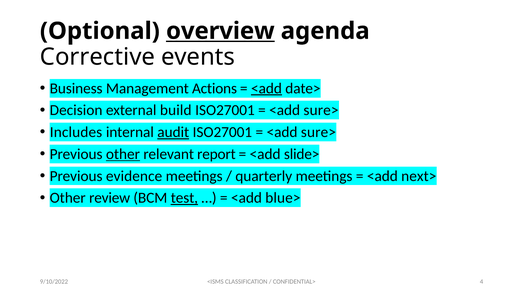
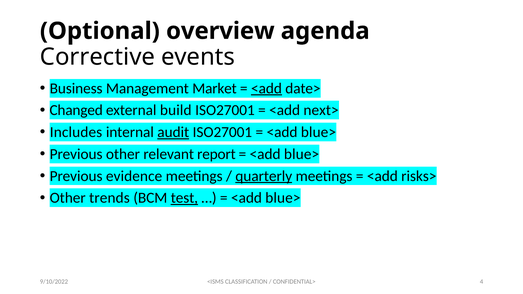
overview underline: present -> none
Actions: Actions -> Market
Decision: Decision -> Changed
sure> at (321, 110): sure> -> next>
sure> at (318, 132): sure> -> blue>
other at (123, 154) underline: present -> none
slide> at (302, 154): slide> -> blue>
quarterly underline: none -> present
next>: next> -> risks>
review: review -> trends
